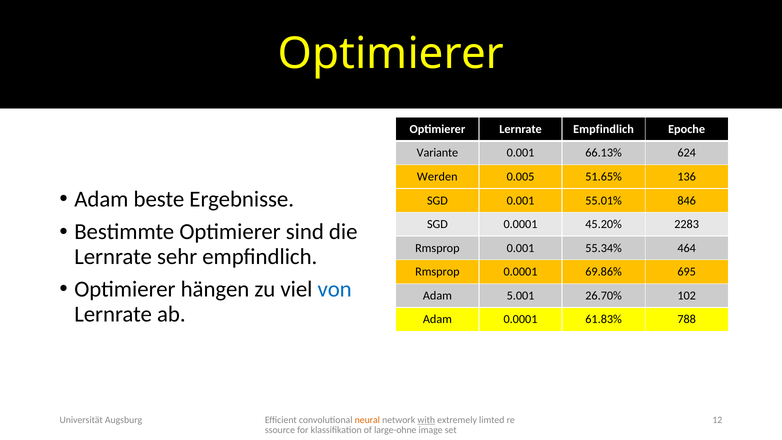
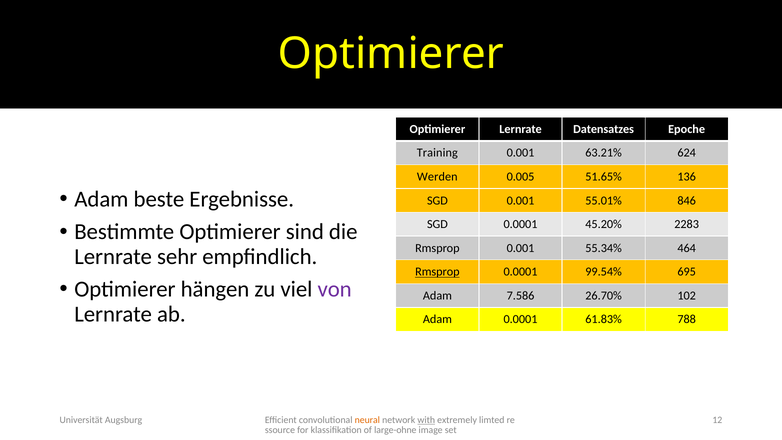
Lernrate Empfindlich: Empfindlich -> Datensatzes
Variante: Variante -> Training
66.13%: 66.13% -> 63.21%
Rmsprop at (437, 272) underline: none -> present
69.86%: 69.86% -> 99.54%
von colour: blue -> purple
5.001: 5.001 -> 7.586
